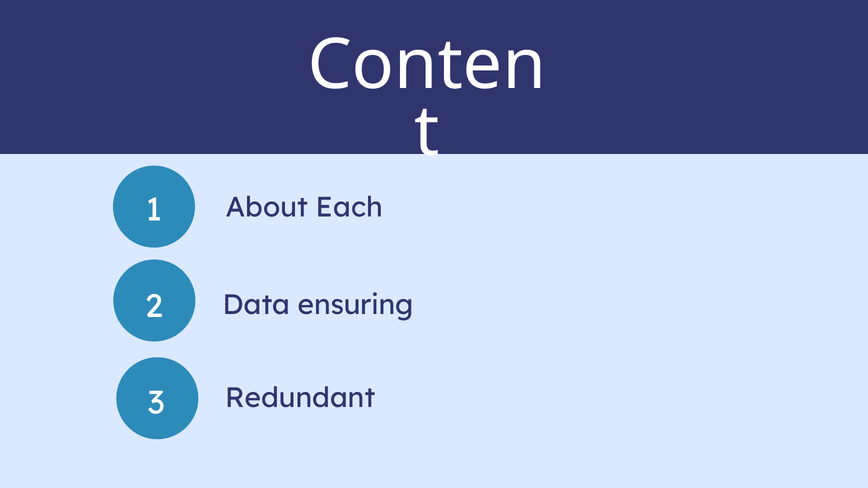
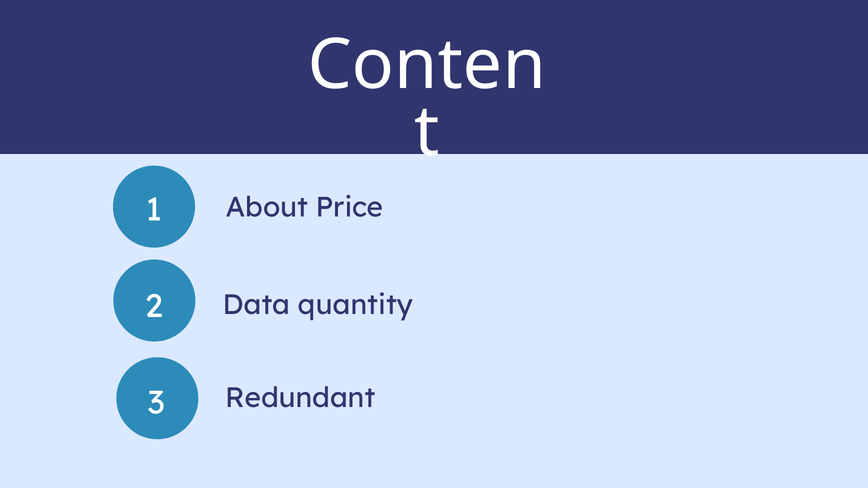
Each: Each -> Price
ensuring: ensuring -> quantity
